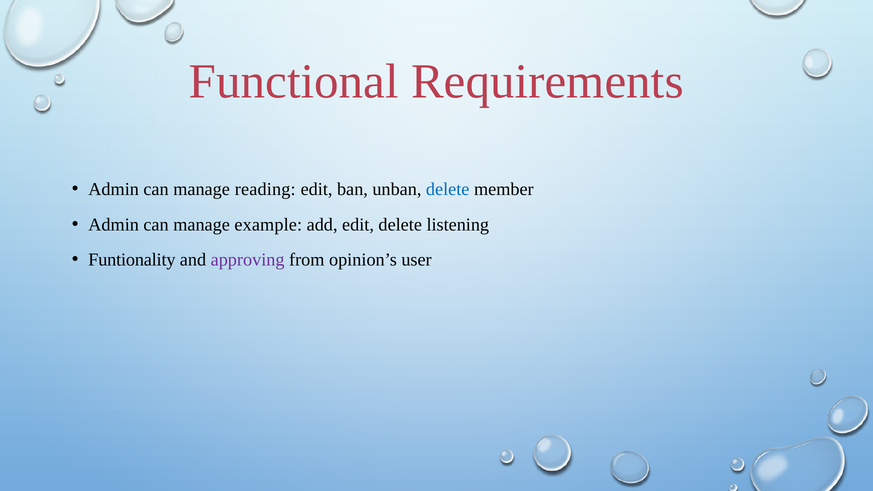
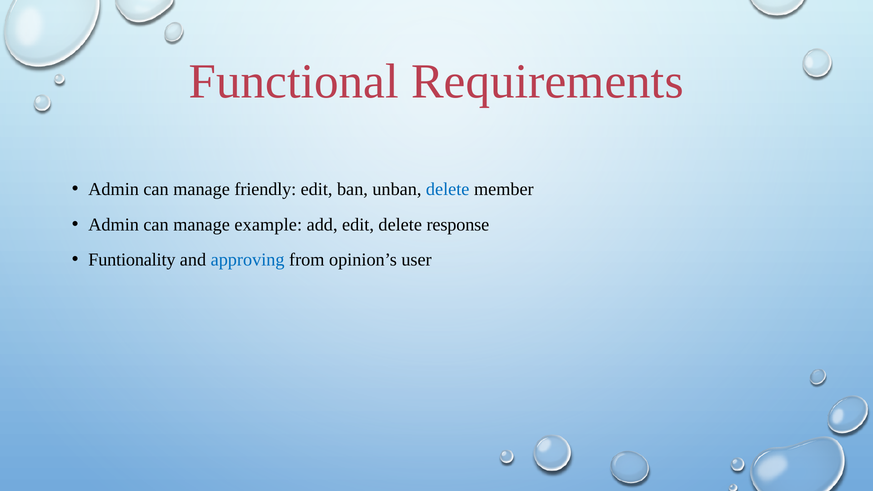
reading: reading -> friendly
listening: listening -> response
approving colour: purple -> blue
